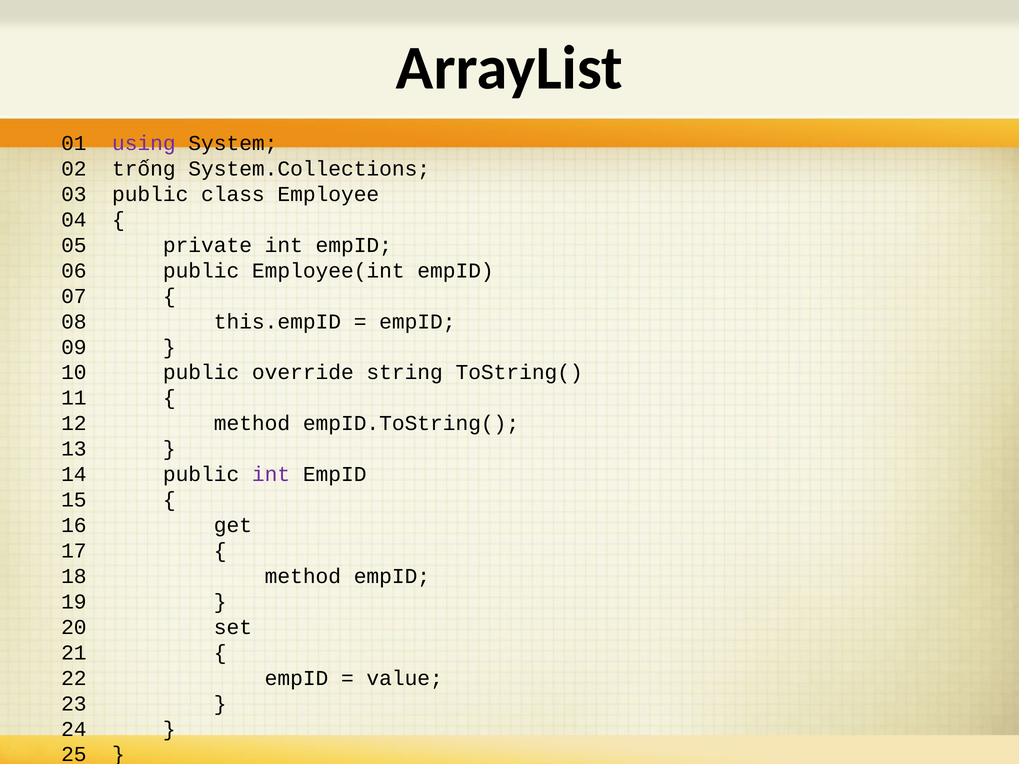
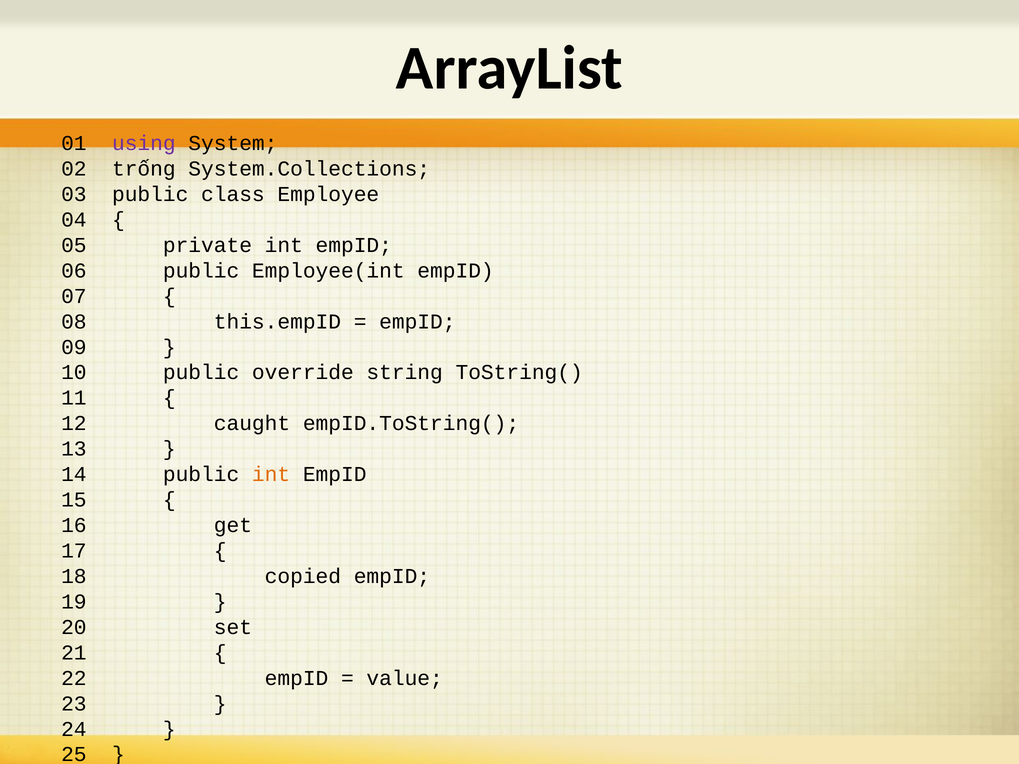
12 method: method -> caught
int at (271, 474) colour: purple -> orange
18 method: method -> copied
